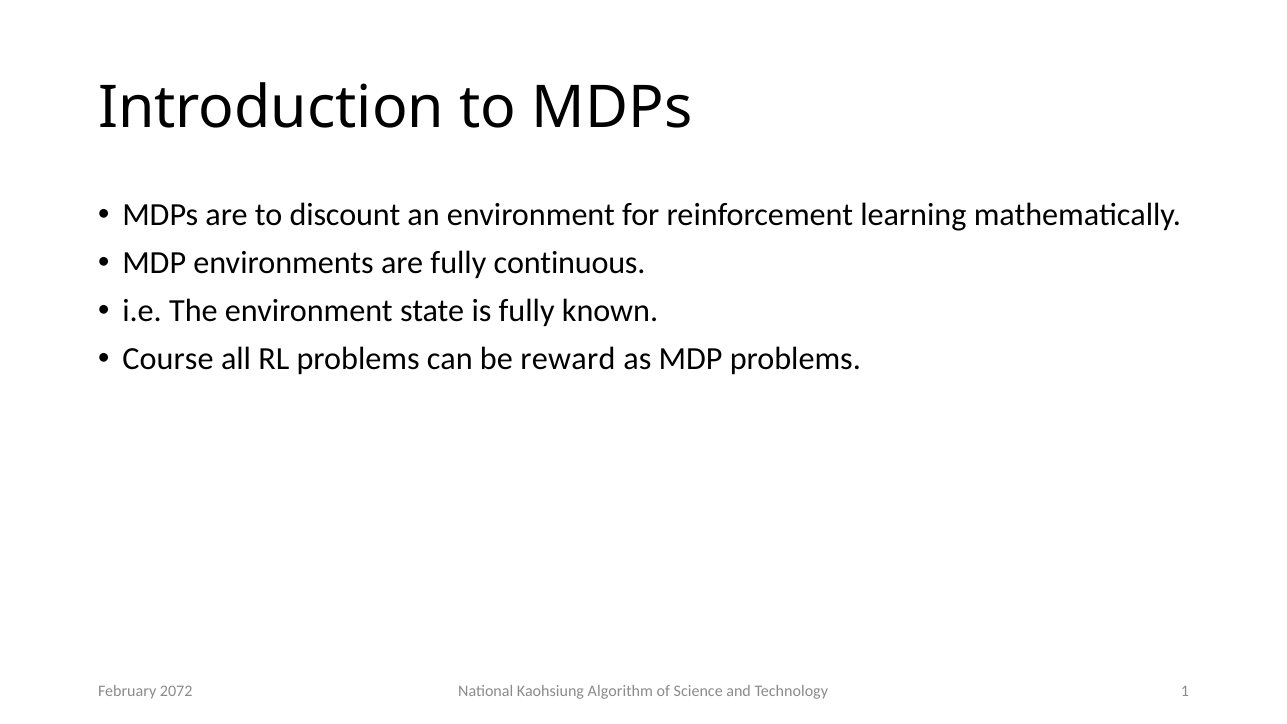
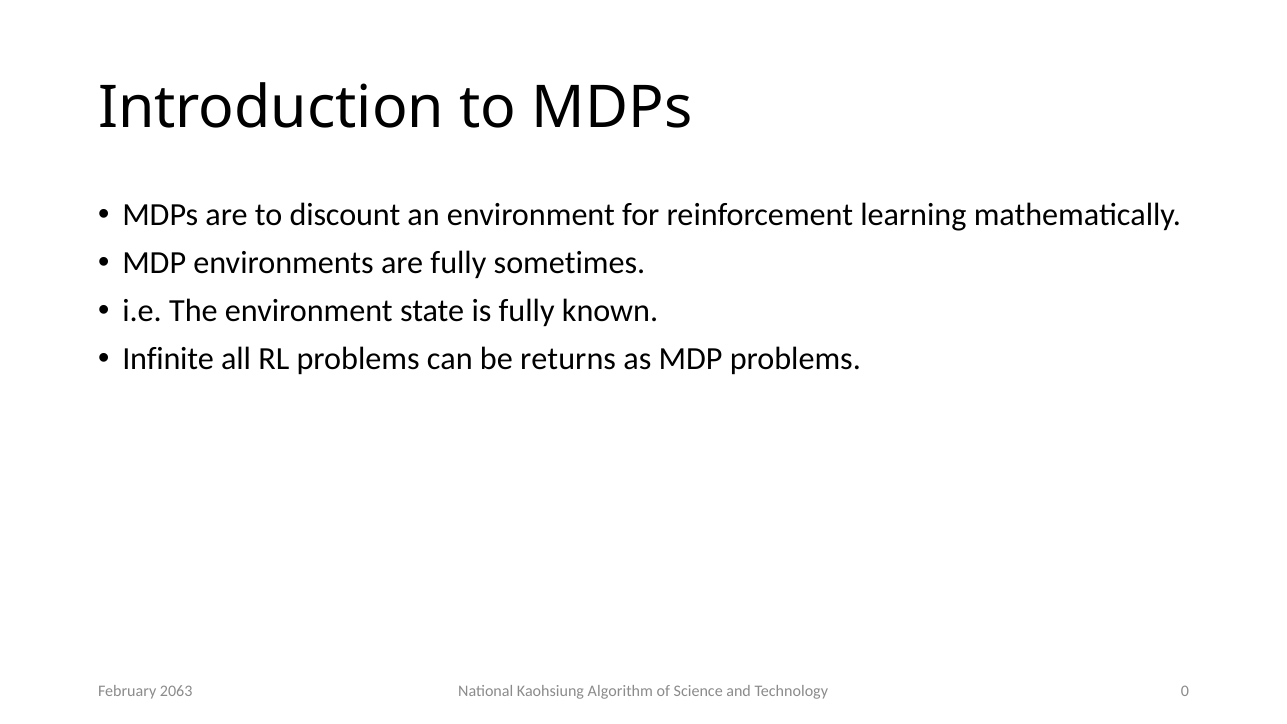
continuous: continuous -> sometimes
Course: Course -> Infinite
reward: reward -> returns
1: 1 -> 0
2072: 2072 -> 2063
